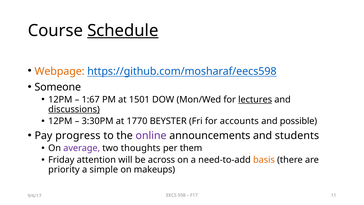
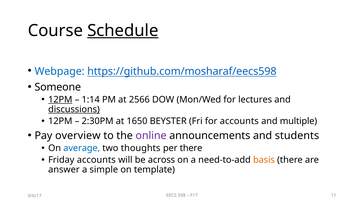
Webpage colour: orange -> blue
12PM at (60, 99) underline: none -> present
1:67: 1:67 -> 1:14
1501: 1501 -> 2566
lectures underline: present -> none
3:30PM: 3:30PM -> 2:30PM
1770: 1770 -> 1650
possible: possible -> multiple
progress: progress -> overview
average colour: purple -> blue
per them: them -> there
Friday attention: attention -> accounts
priority: priority -> answer
makeups: makeups -> template
